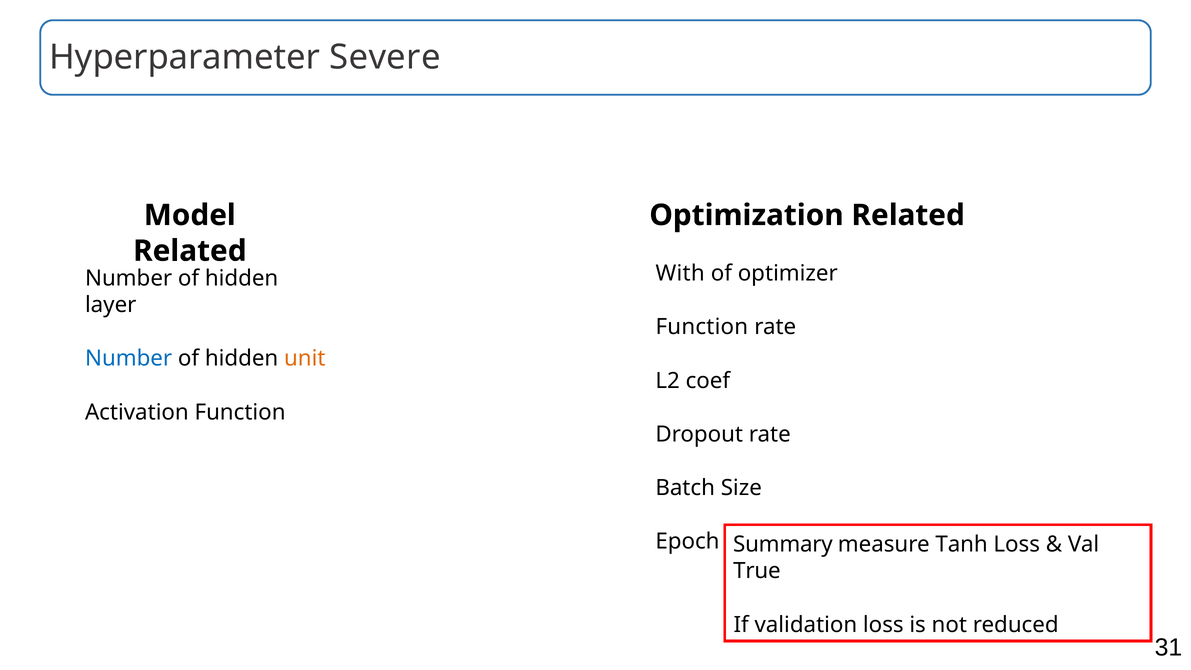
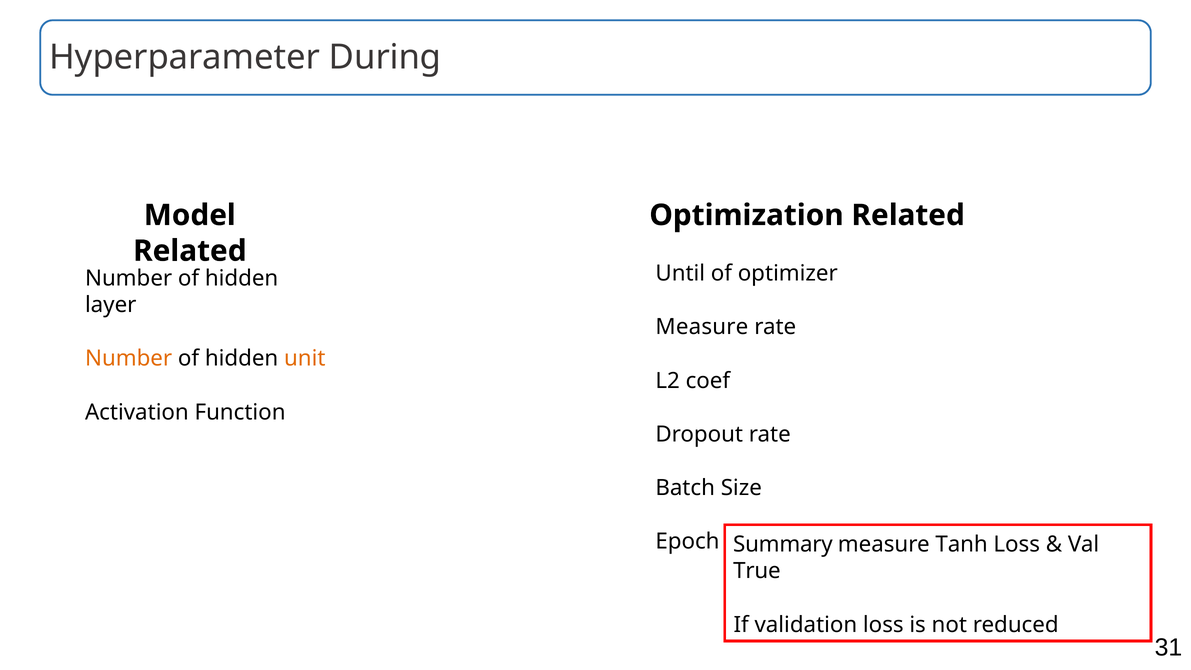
Severe: Severe -> During
With: With -> Until
Function at (702, 327): Function -> Measure
Number at (129, 359) colour: blue -> orange
